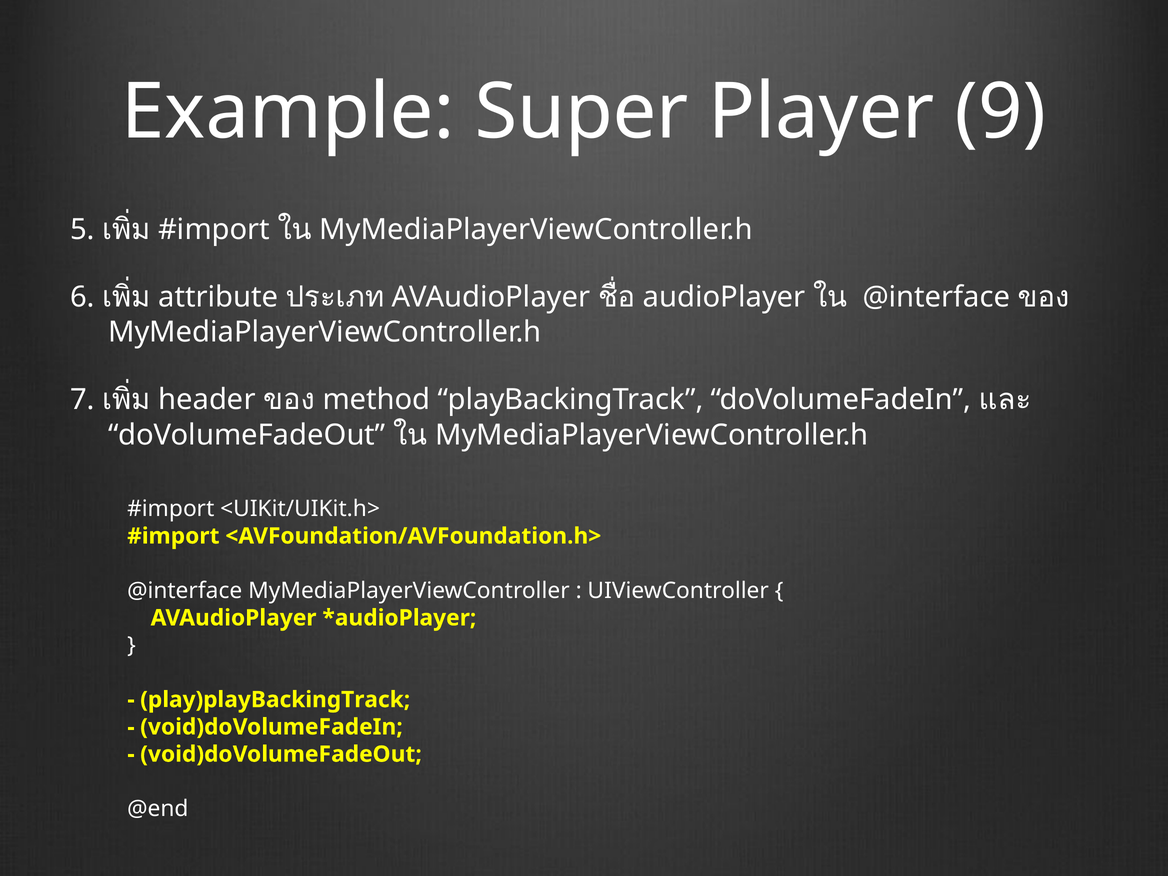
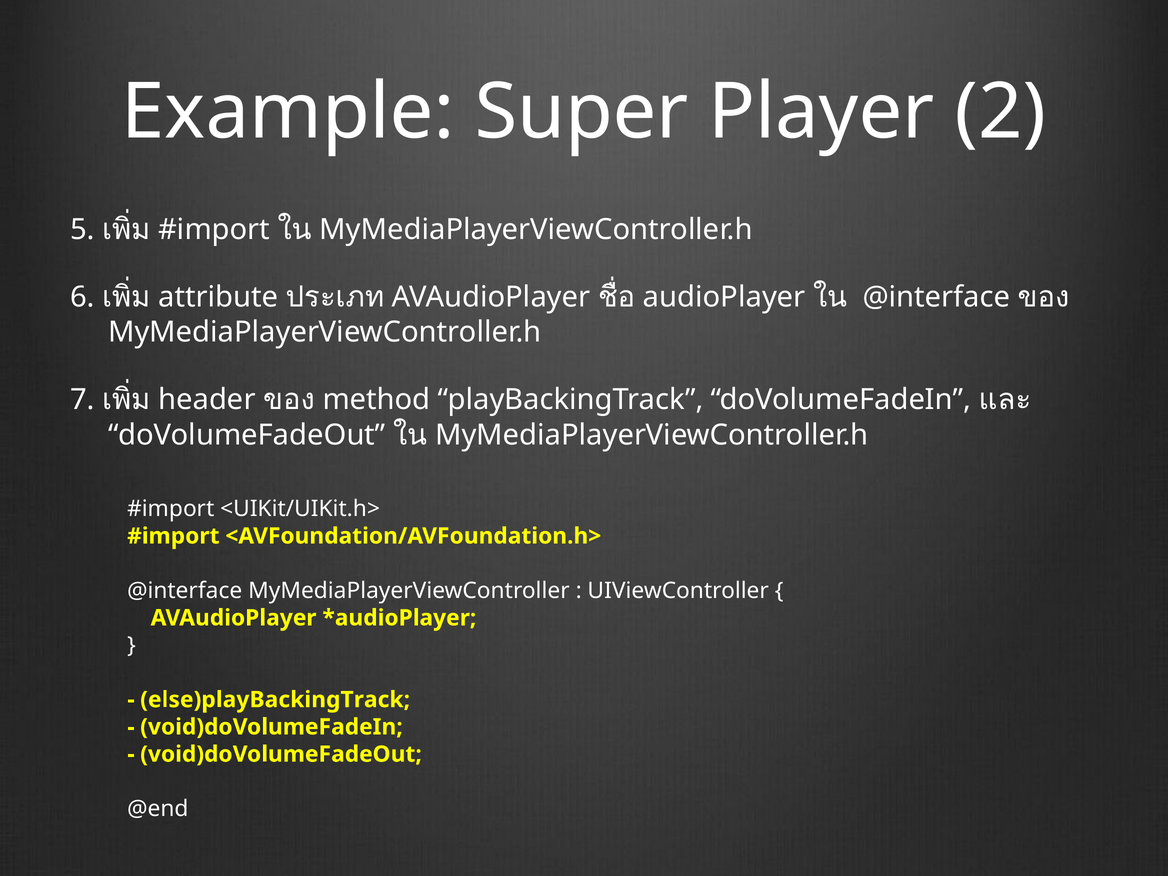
9: 9 -> 2
play)playBackingTrack: play)playBackingTrack -> else)playBackingTrack
